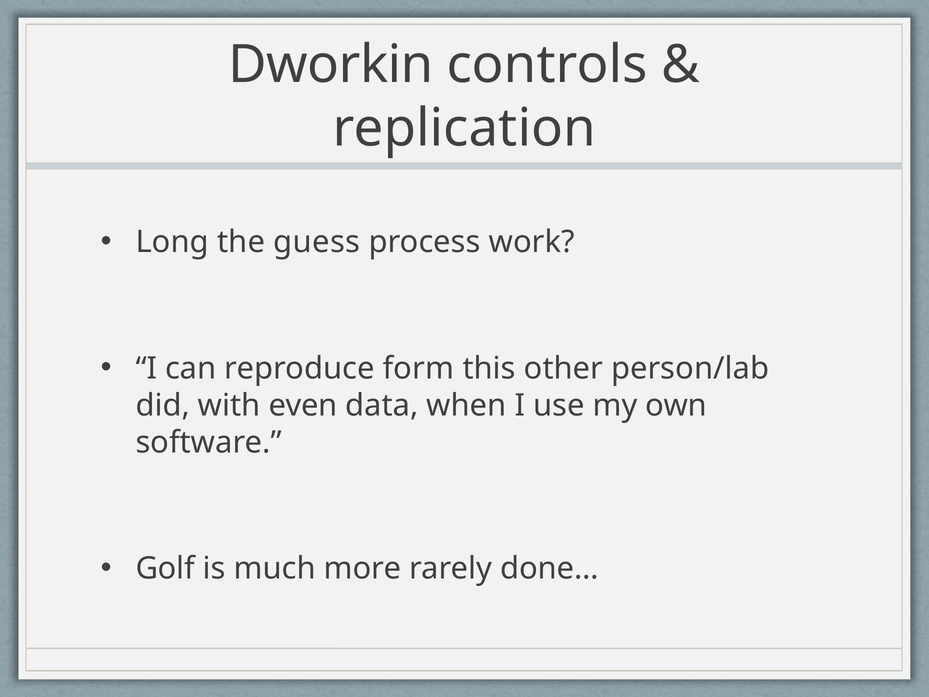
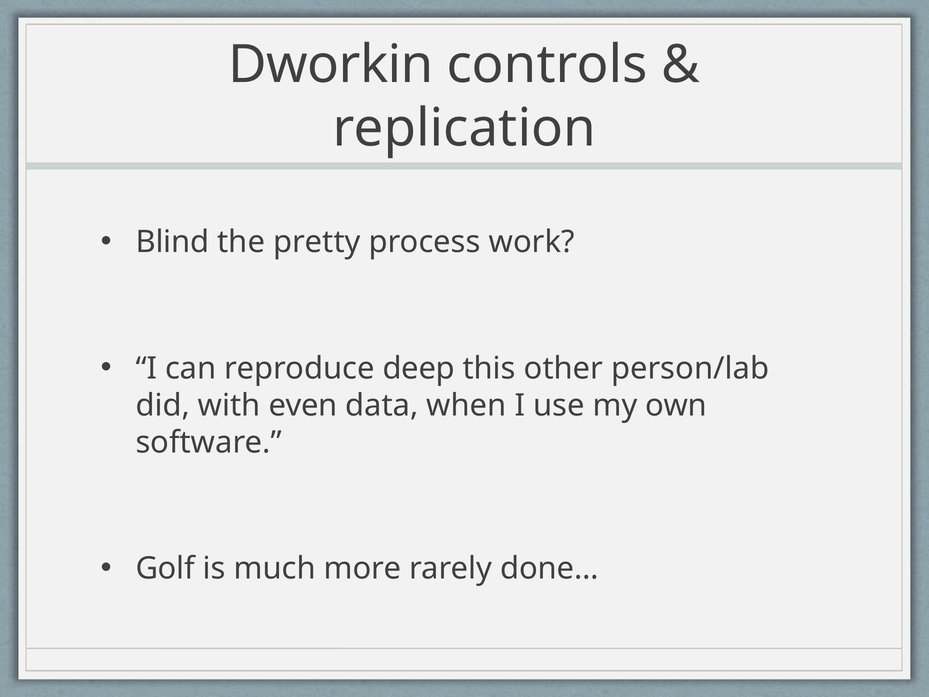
Long: Long -> Blind
guess: guess -> pretty
form: form -> deep
